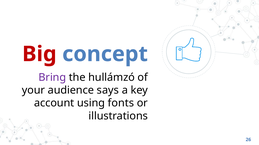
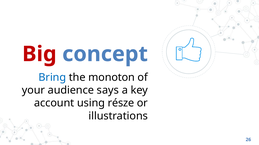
Bring colour: purple -> blue
hullámzó: hullámzó -> monoton
fonts: fonts -> része
